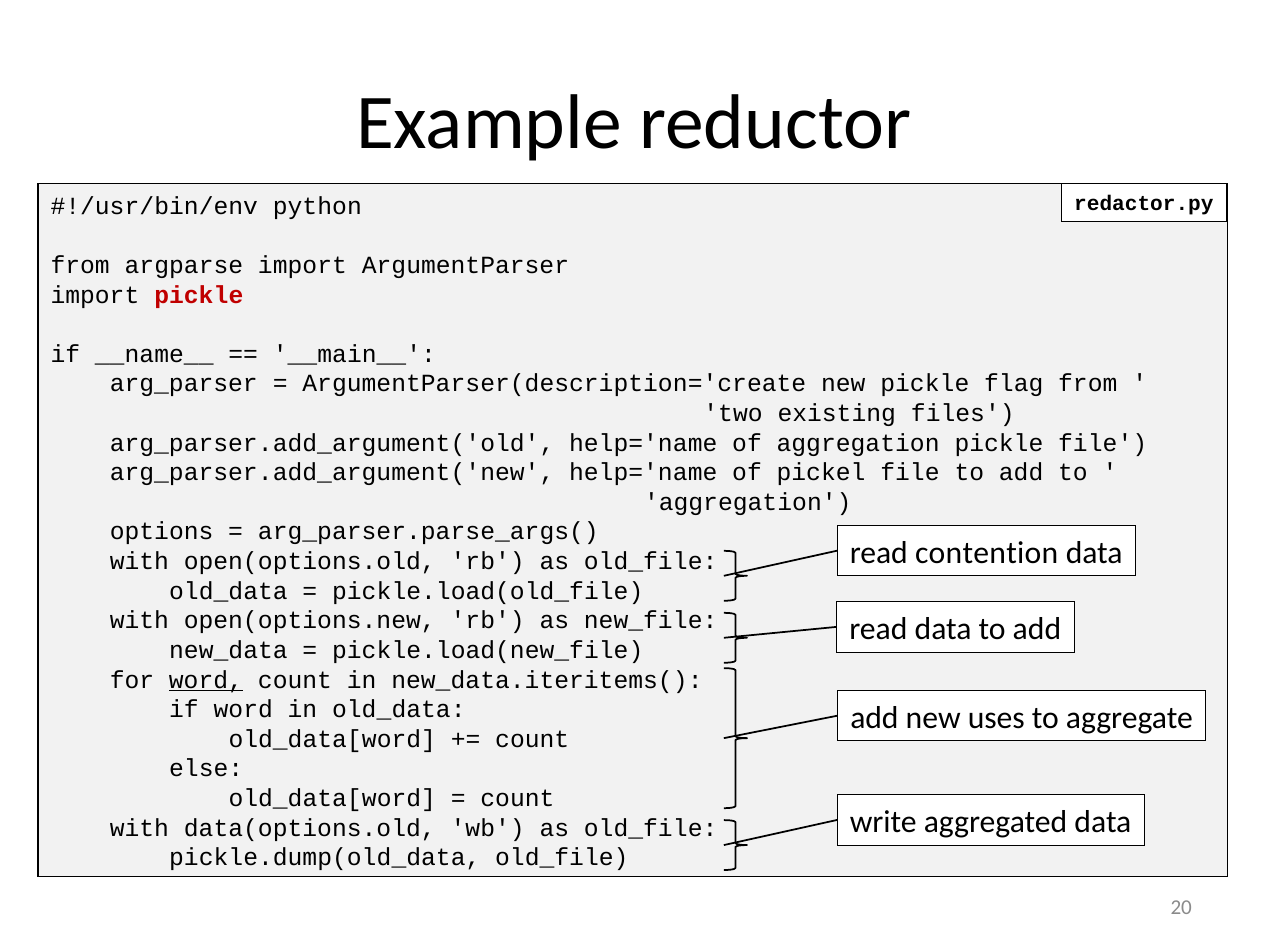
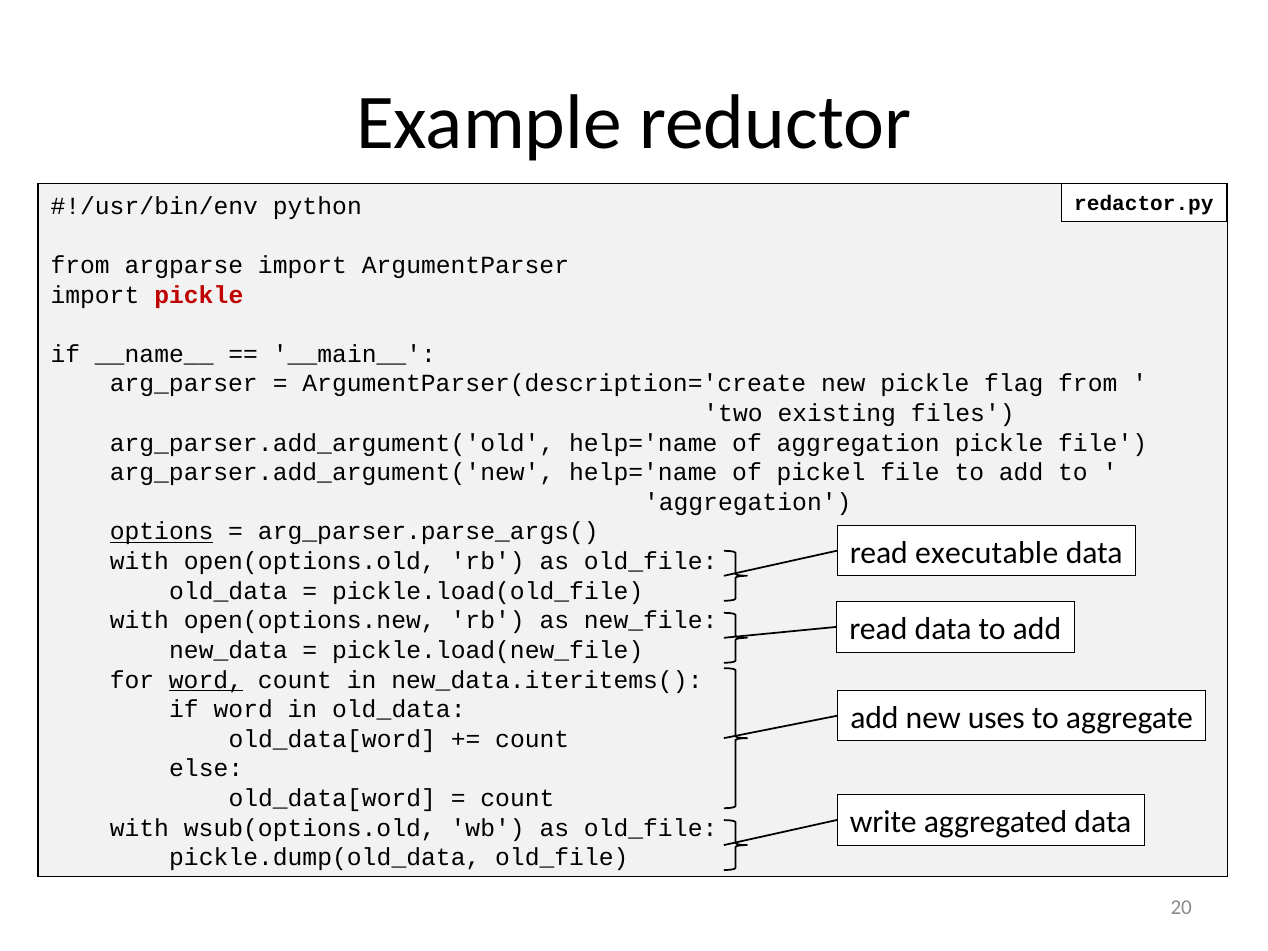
options underline: none -> present
contention: contention -> executable
data(options.old: data(options.old -> wsub(options.old
